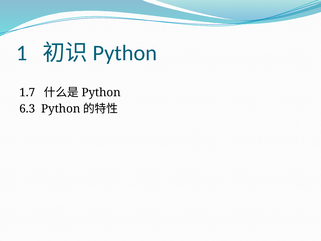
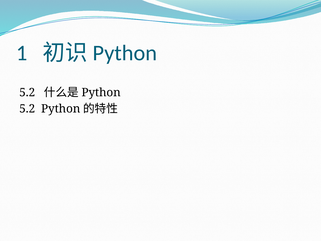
1.7 at (27, 92): 1.7 -> 5.2
6.3 at (27, 109): 6.3 -> 5.2
